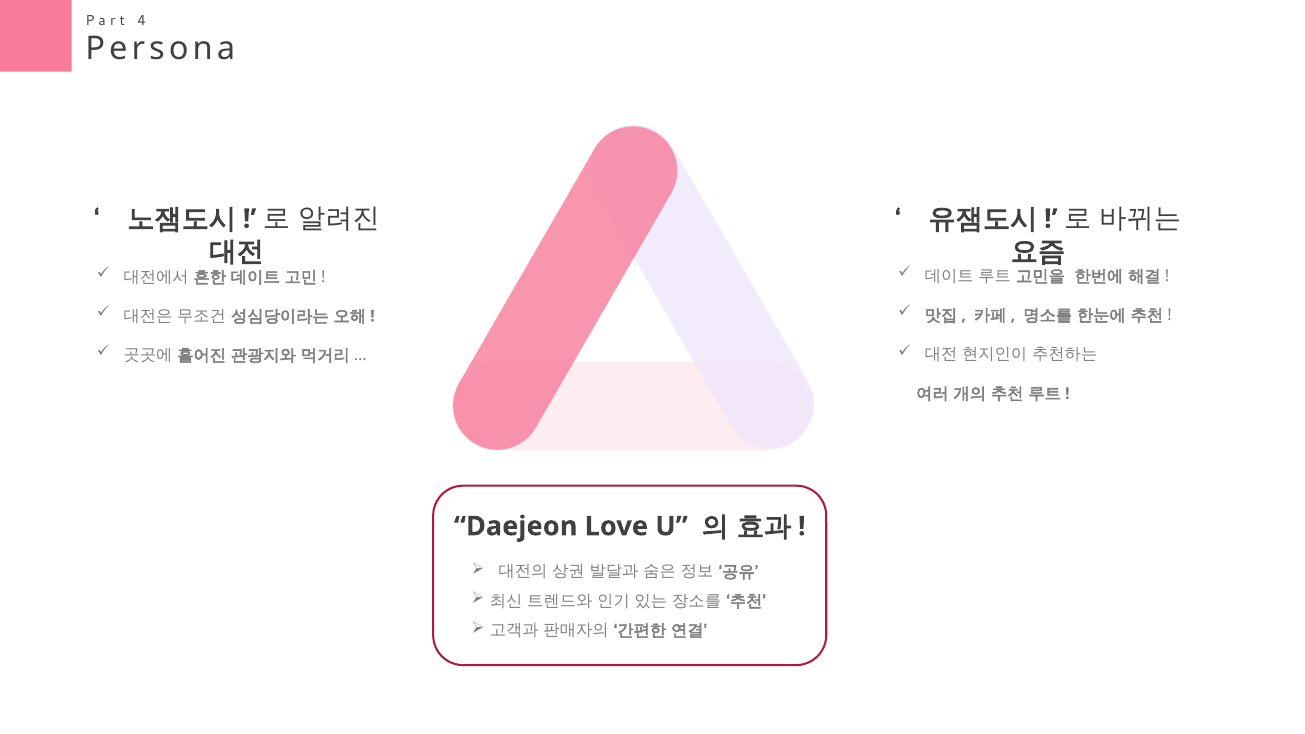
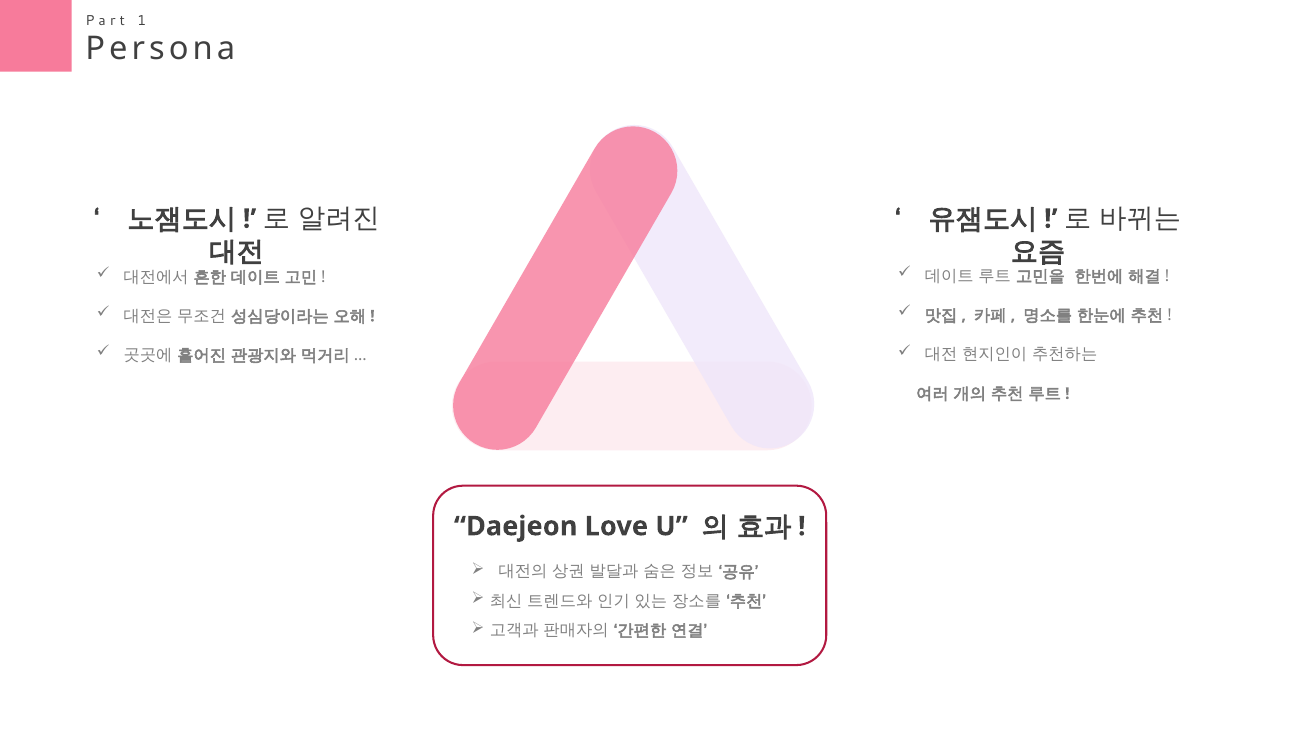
4: 4 -> 1
